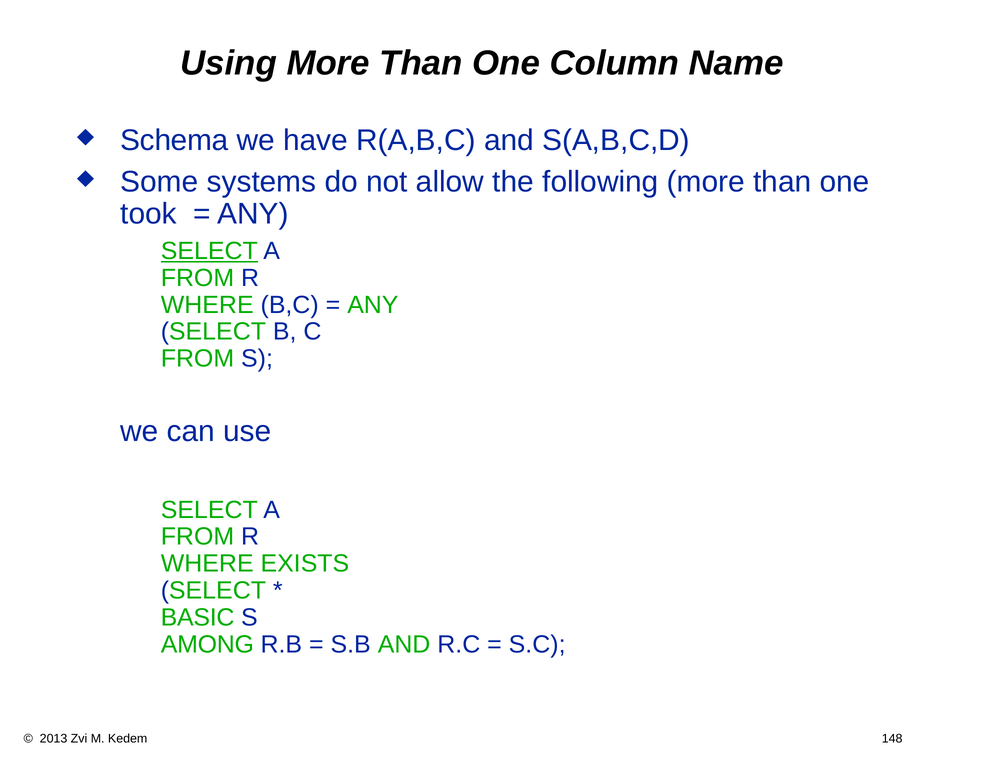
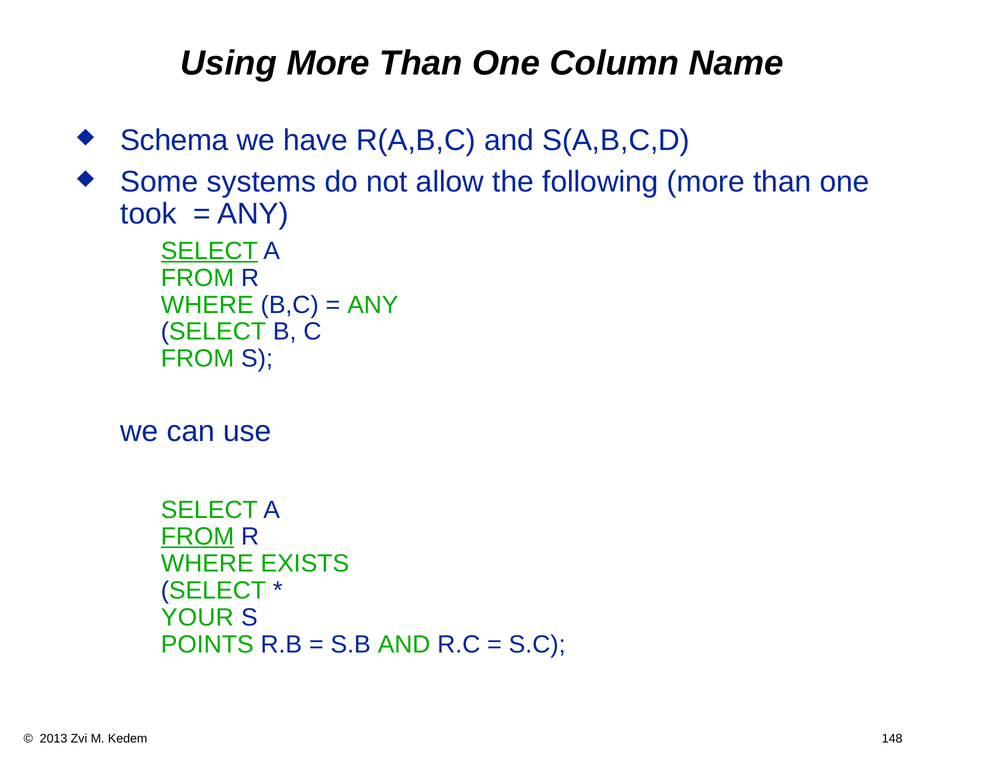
FROM at (197, 537) underline: none -> present
BASIC: BASIC -> YOUR
AMONG: AMONG -> POINTS
